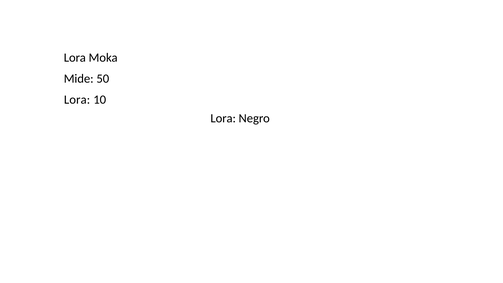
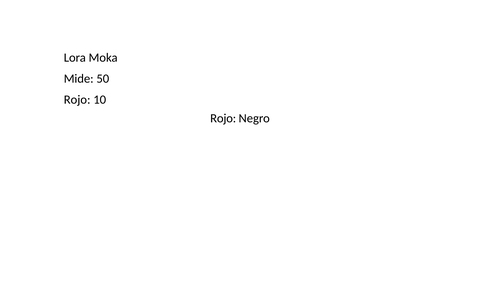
Lora at (77, 100): Lora -> Rojo
Lora at (223, 118): Lora -> Rojo
